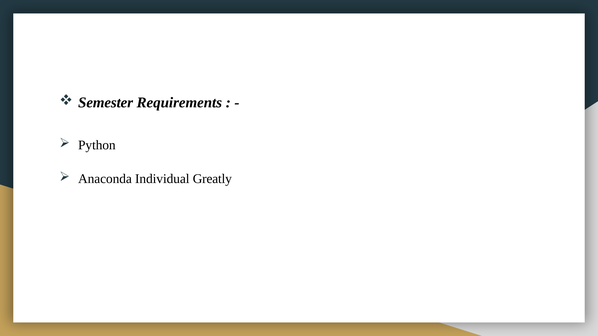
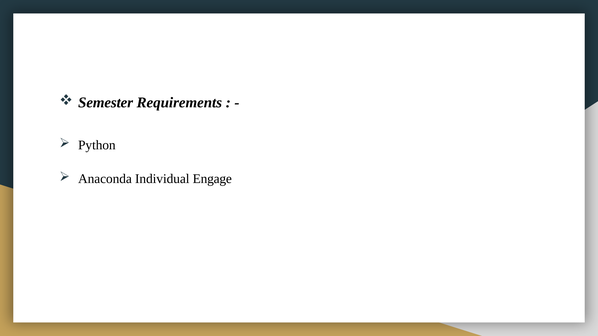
Greatly: Greatly -> Engage
